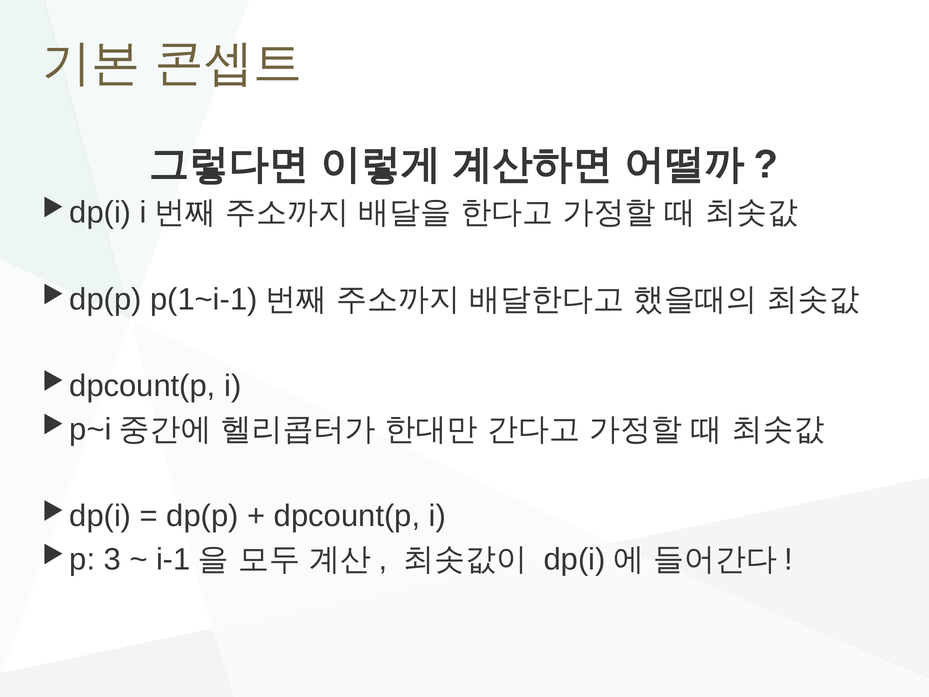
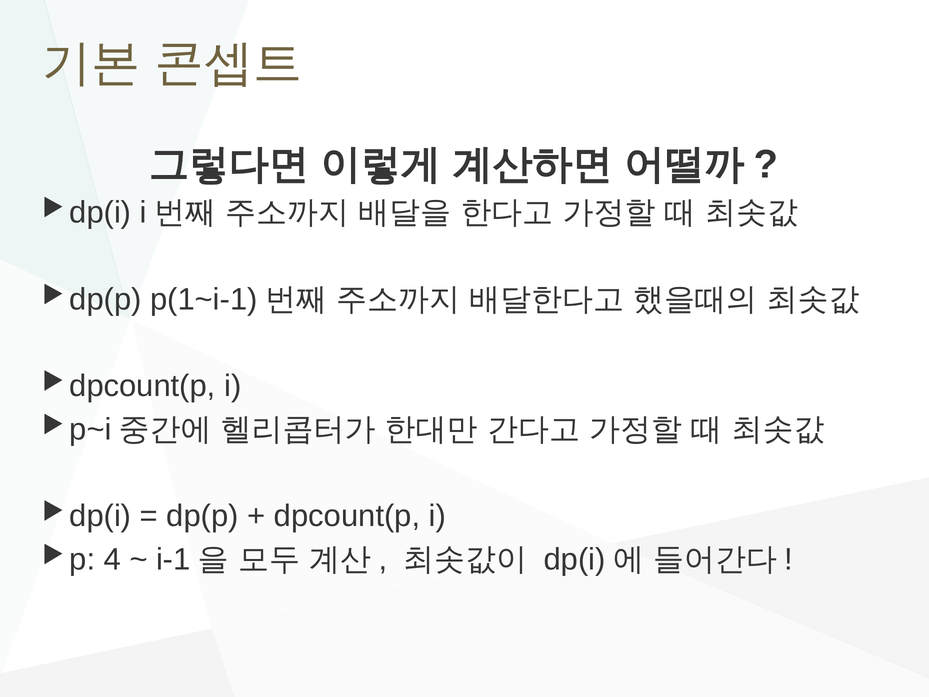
3: 3 -> 4
